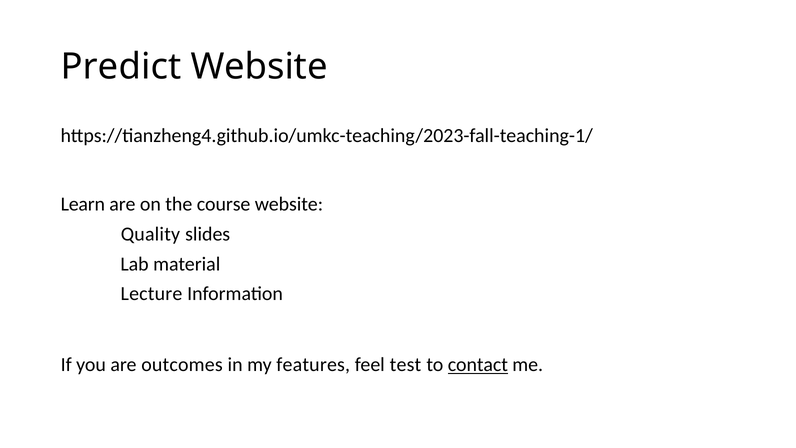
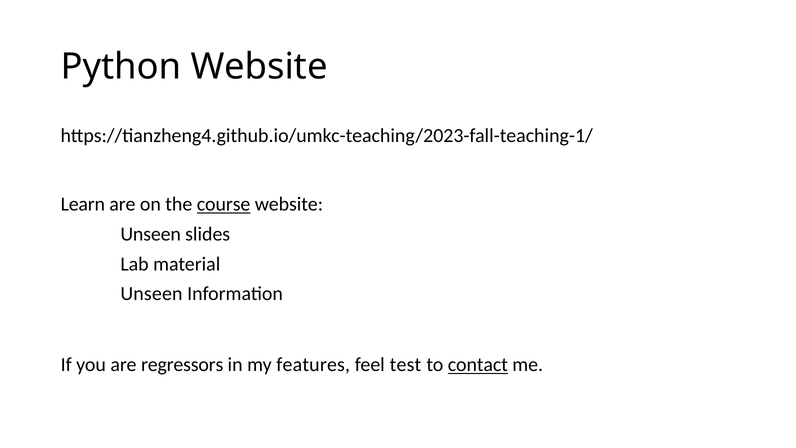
Predict: Predict -> Python
course underline: none -> present
Quality at (150, 234): Quality -> Unseen
Lecture at (151, 294): Lecture -> Unseen
outcomes: outcomes -> regressors
